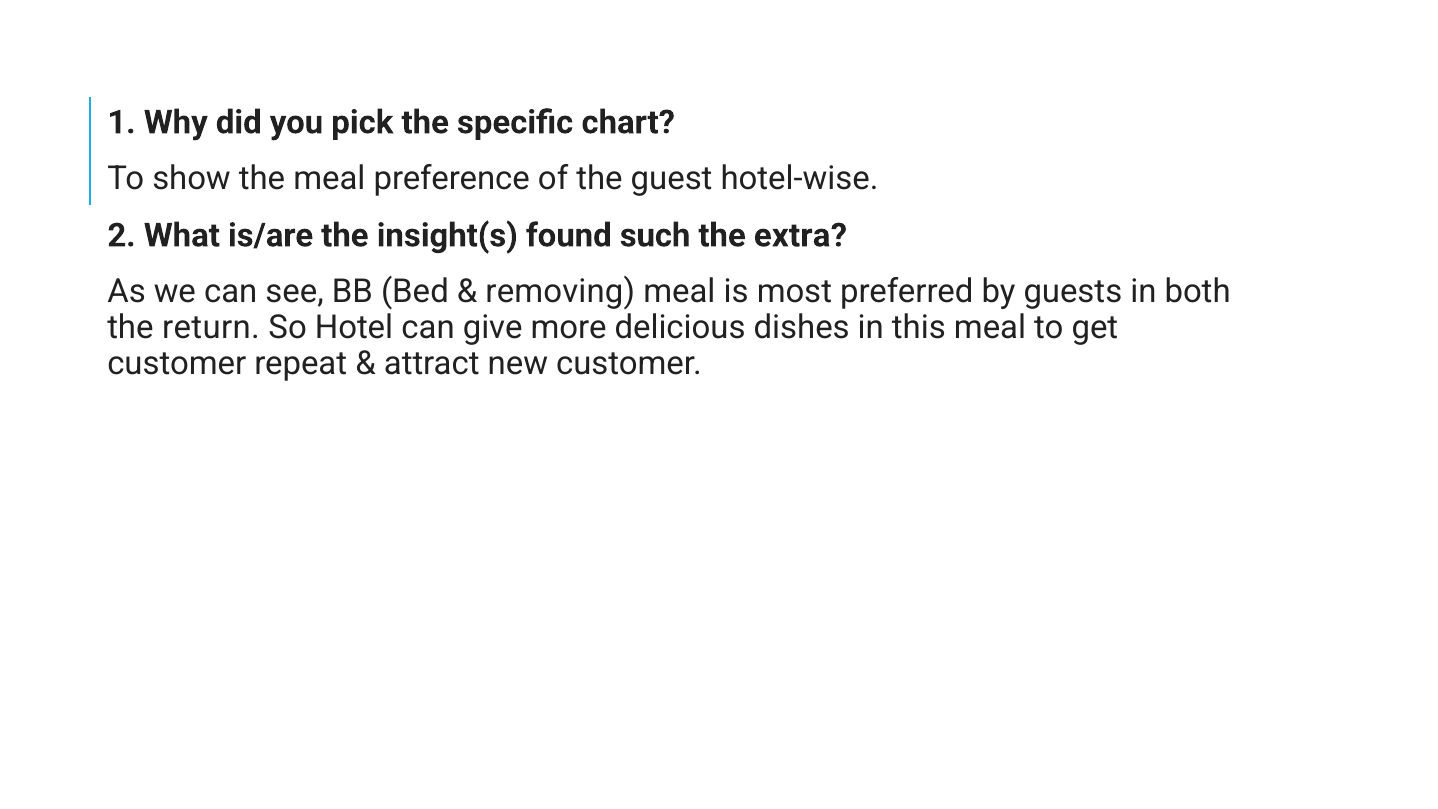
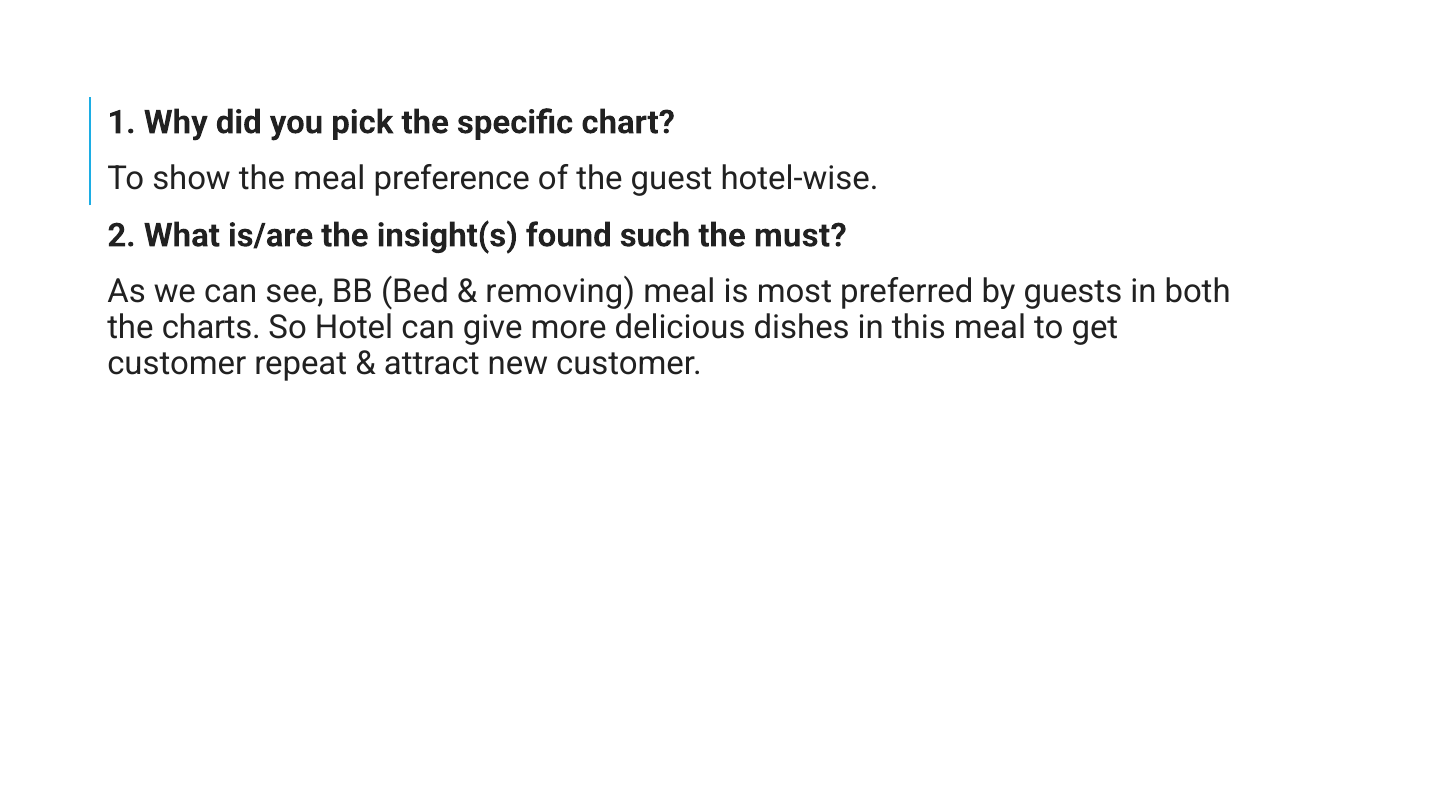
extra: extra -> must
return: return -> charts
